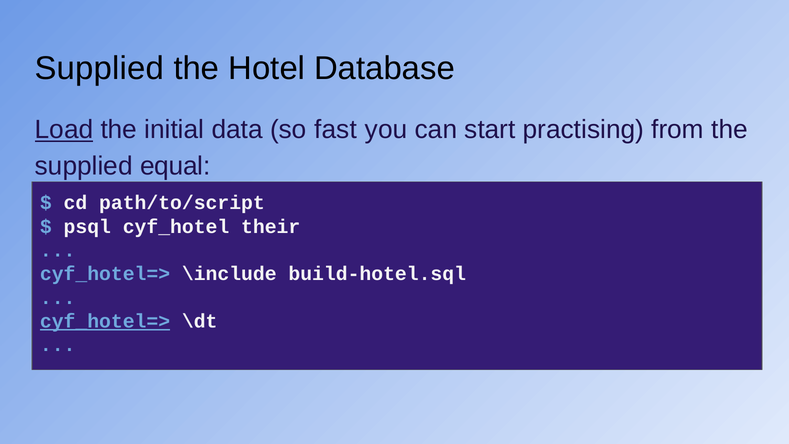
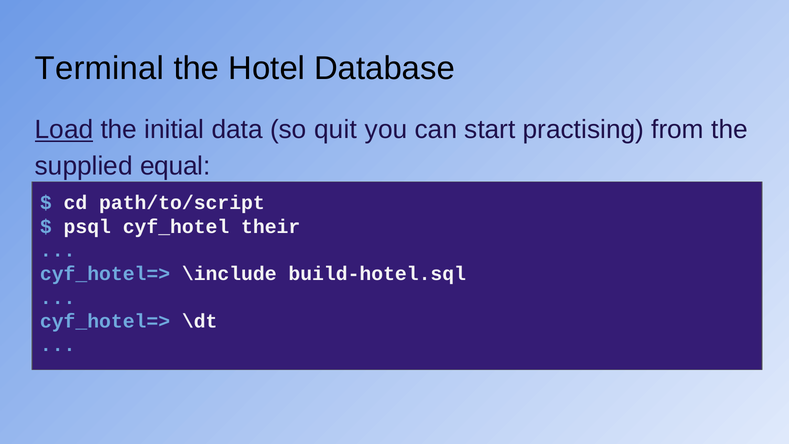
Supplied at (99, 68): Supplied -> Terminal
fast: fast -> quit
cyf_hotel=> at (105, 321) underline: present -> none
